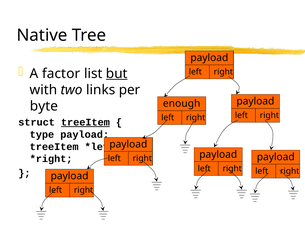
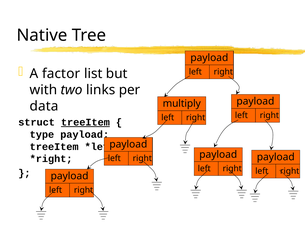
but underline: present -> none
enough: enough -> multiply
byte: byte -> data
